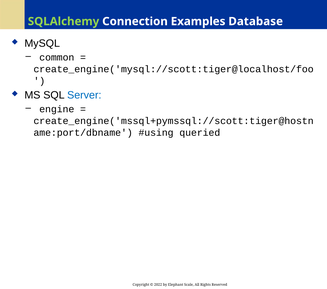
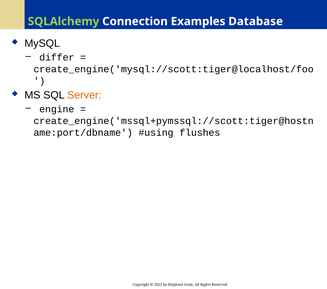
common: common -> differ
Server colour: blue -> orange
queried: queried -> flushes
